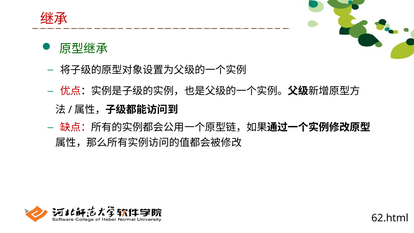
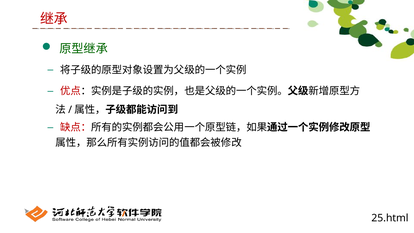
62.html: 62.html -> 25.html
